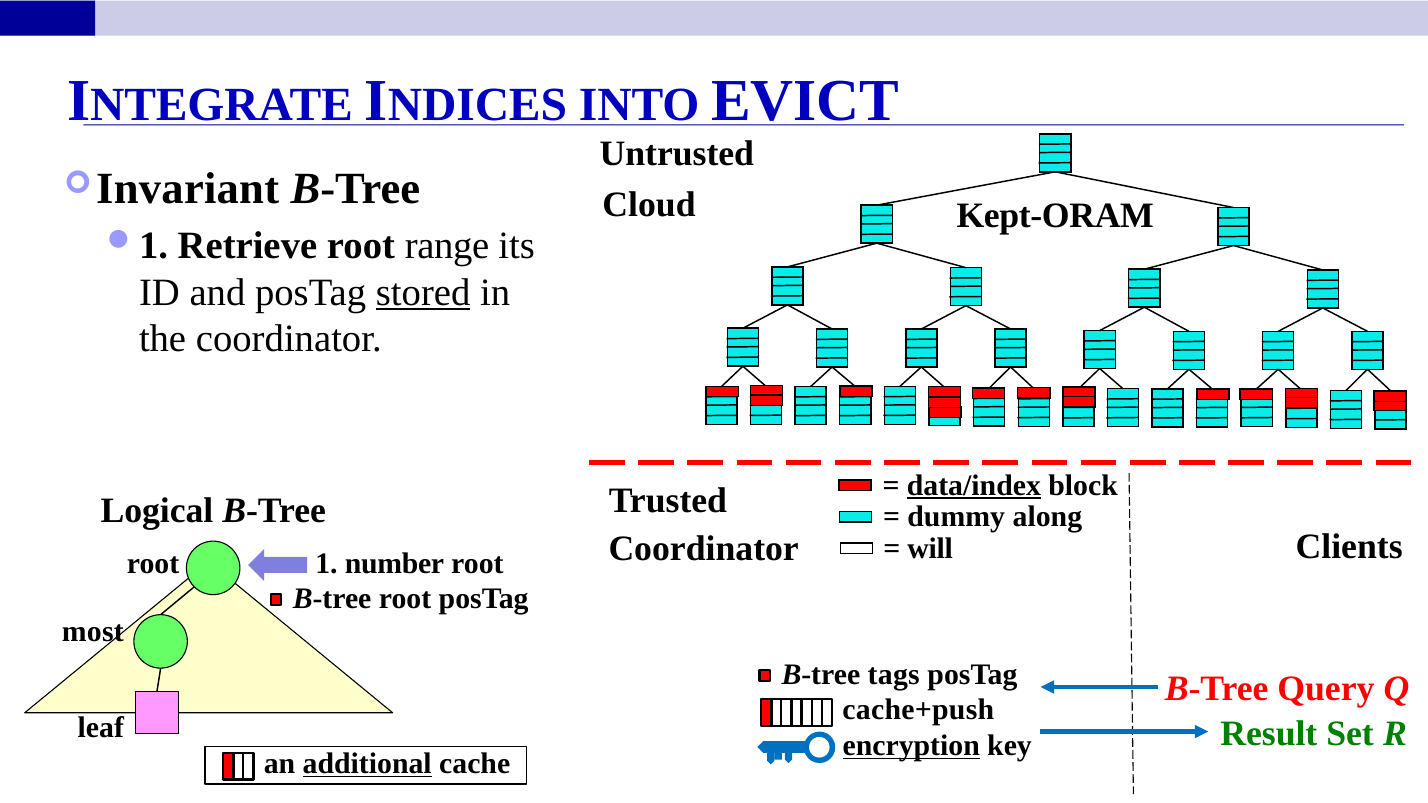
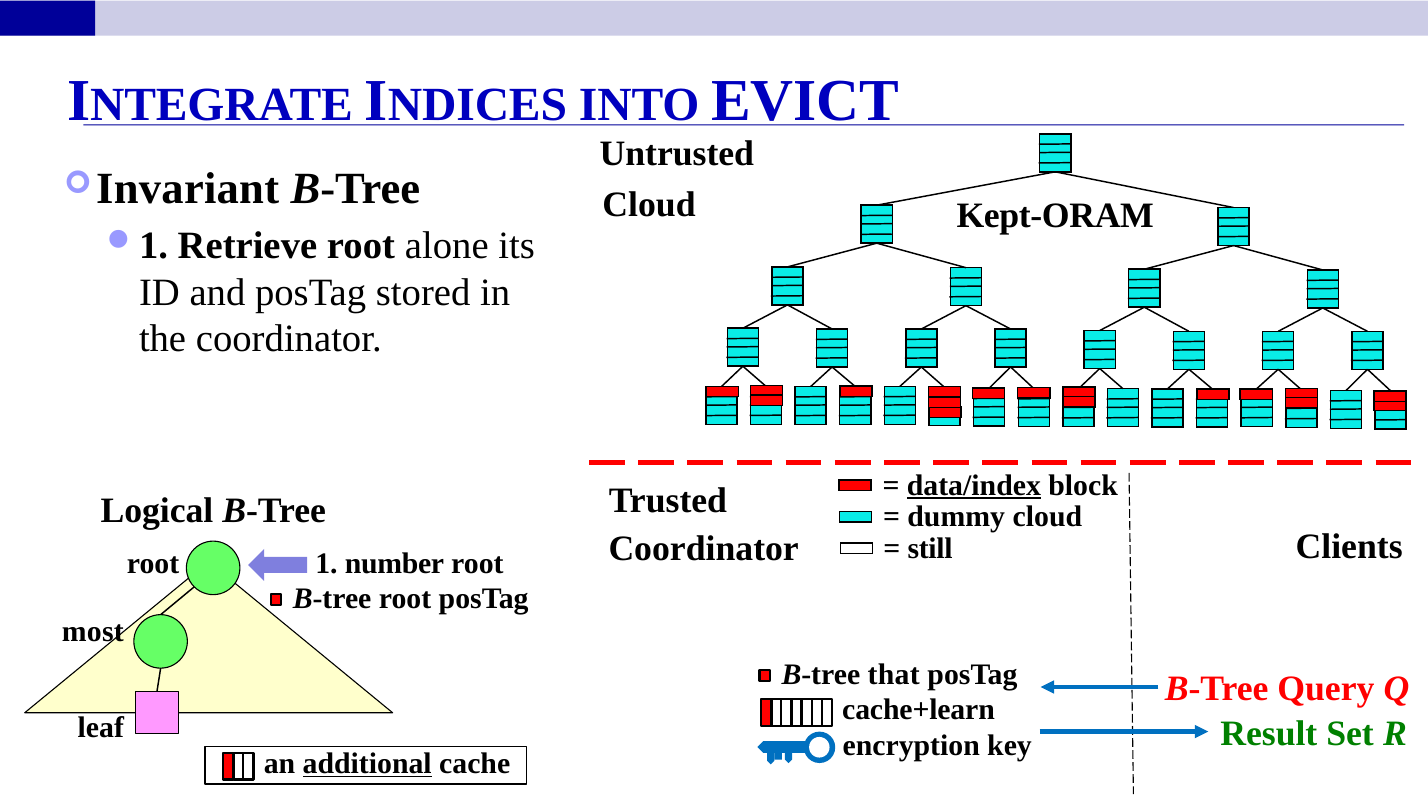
range: range -> alone
stored underline: present -> none
dummy along: along -> cloud
will: will -> still
tags: tags -> that
cache+push: cache+push -> cache+learn
encryption underline: present -> none
